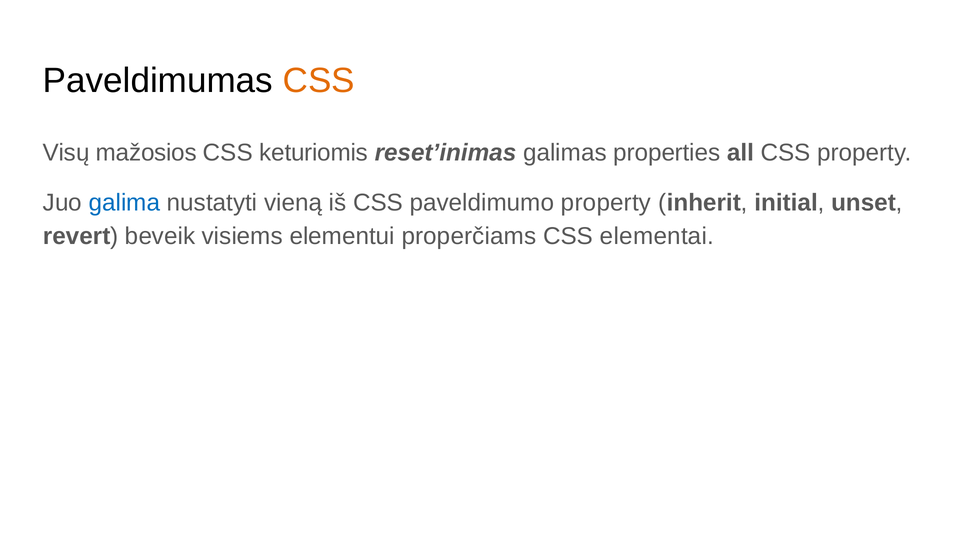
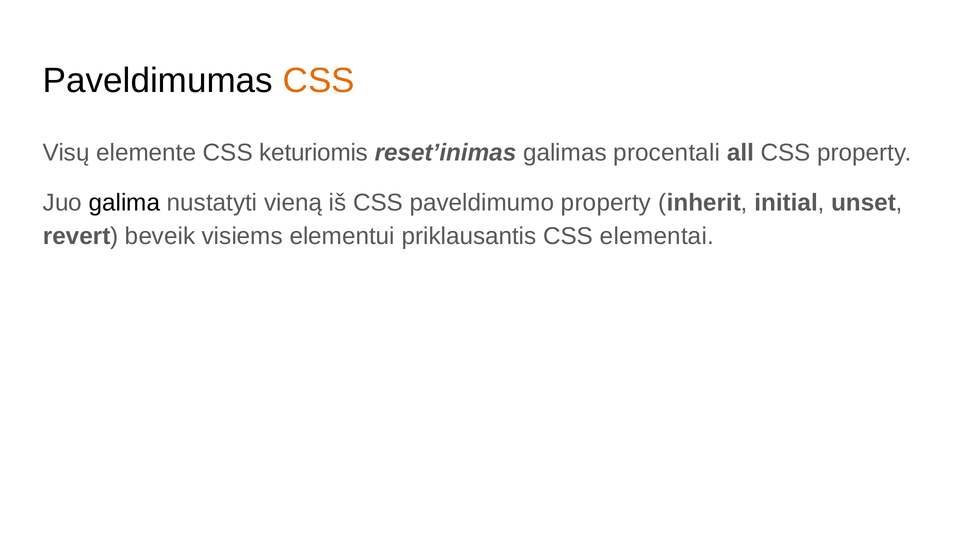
mažosios: mažosios -> elemente
properties: properties -> procentali
galima colour: blue -> black
properčiams: properčiams -> priklausantis
